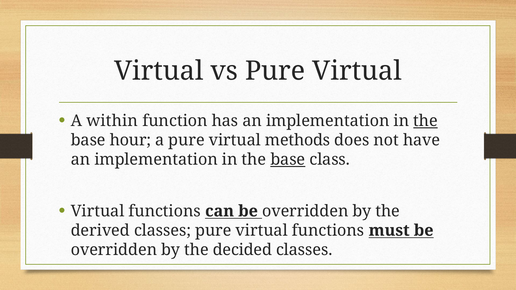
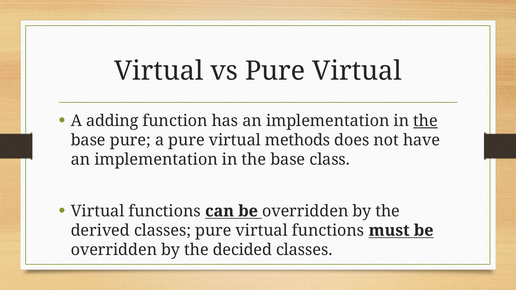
within: within -> adding
base hour: hour -> pure
base at (288, 160) underline: present -> none
